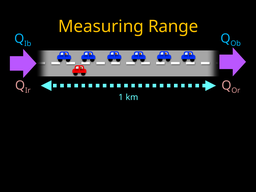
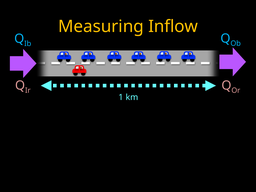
Range: Range -> Inflow
